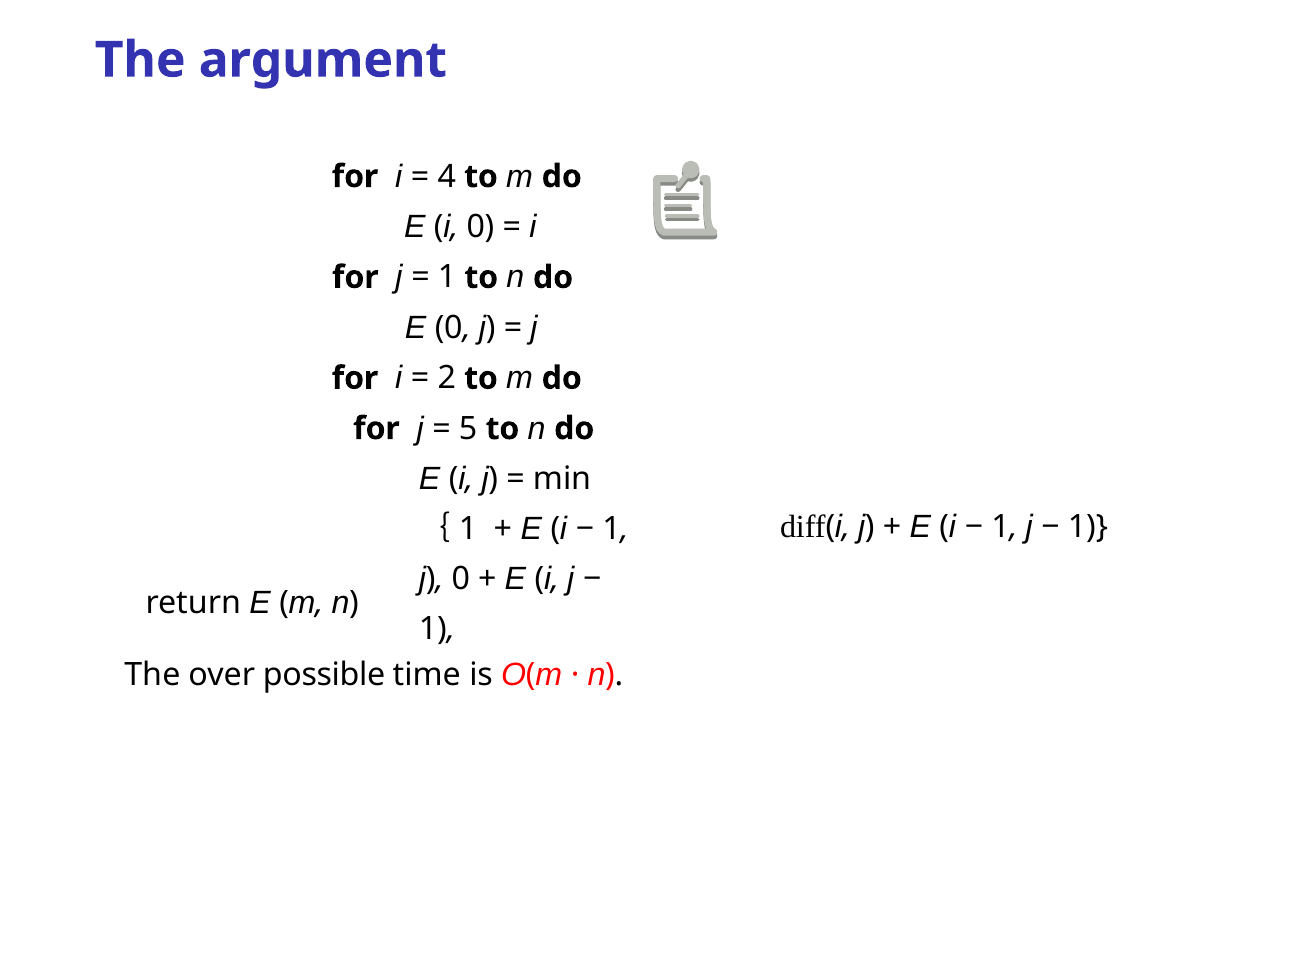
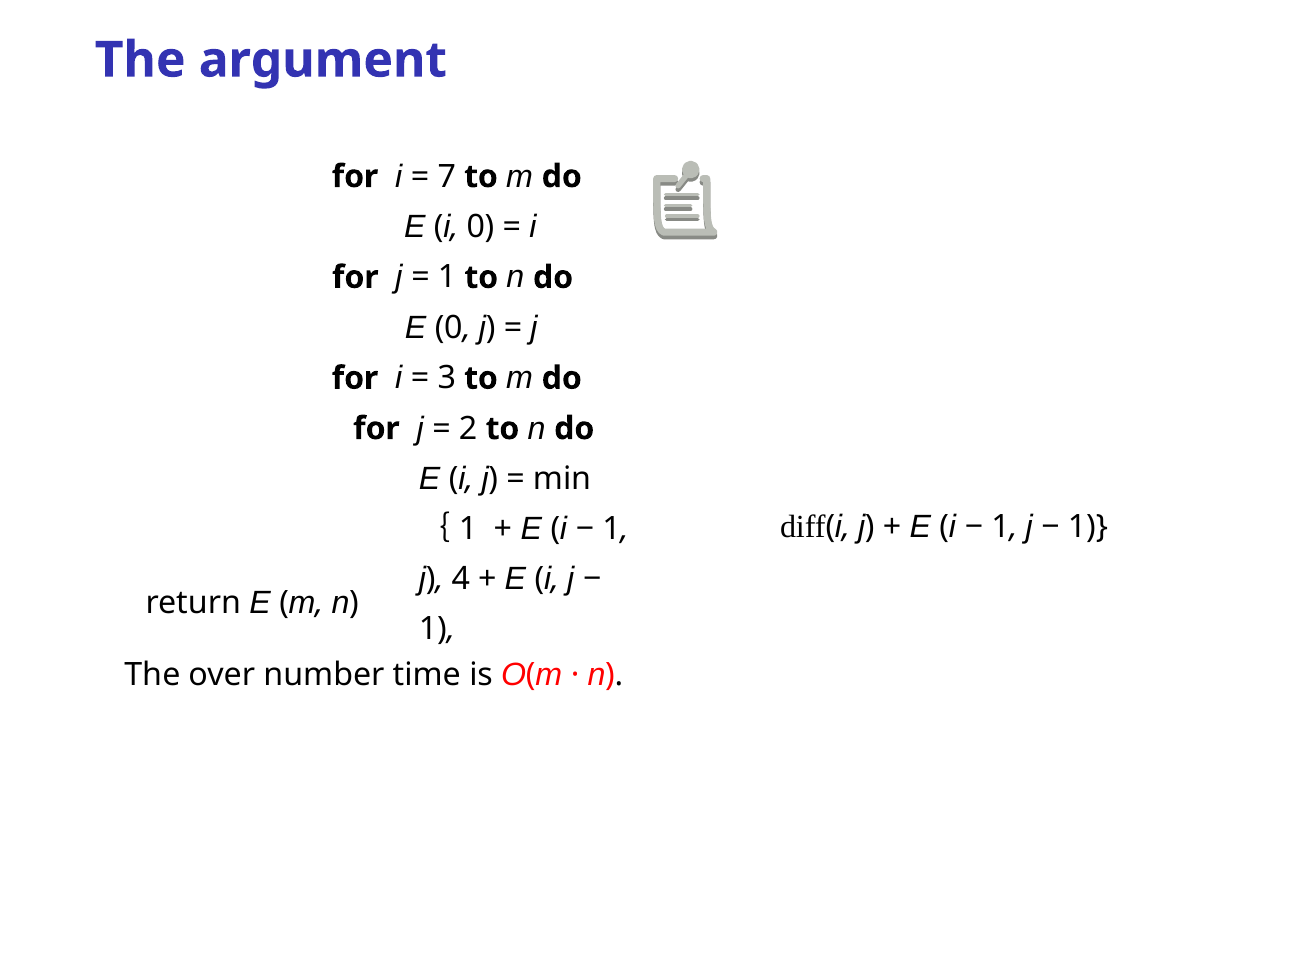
4: 4 -> 7
2: 2 -> 3
5: 5 -> 2
j 0: 0 -> 4
possible: possible -> number
